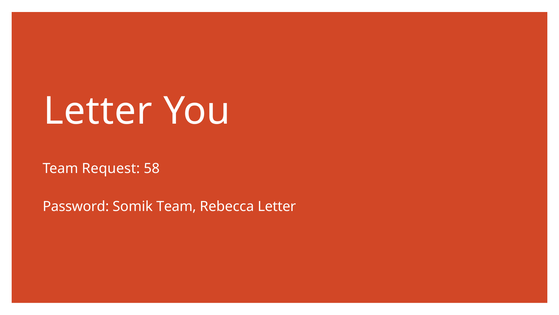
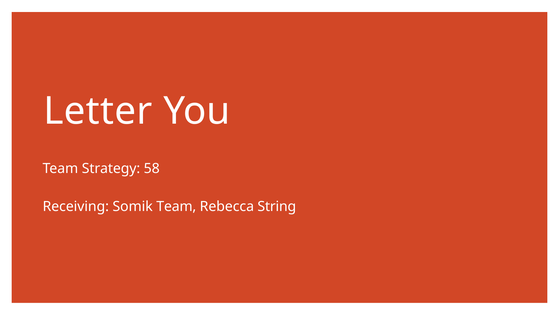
Request: Request -> Strategy
Password: Password -> Receiving
Rebecca Letter: Letter -> String
